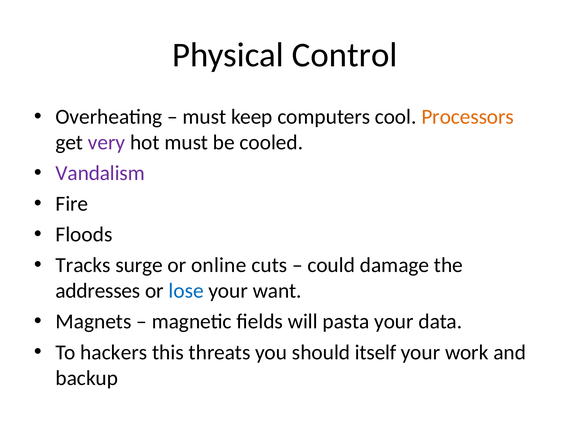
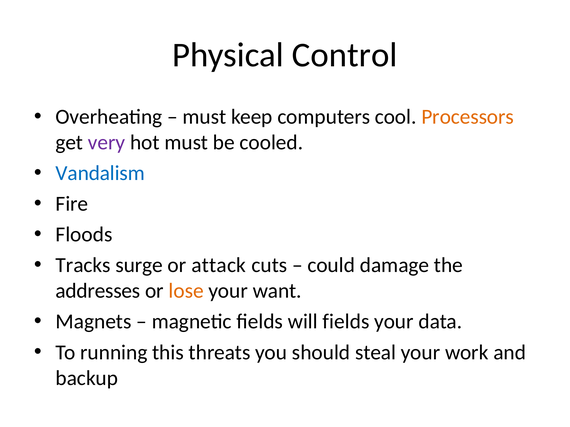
Vandalism colour: purple -> blue
online: online -> attack
lose colour: blue -> orange
will pasta: pasta -> fields
hackers: hackers -> running
itself: itself -> steal
